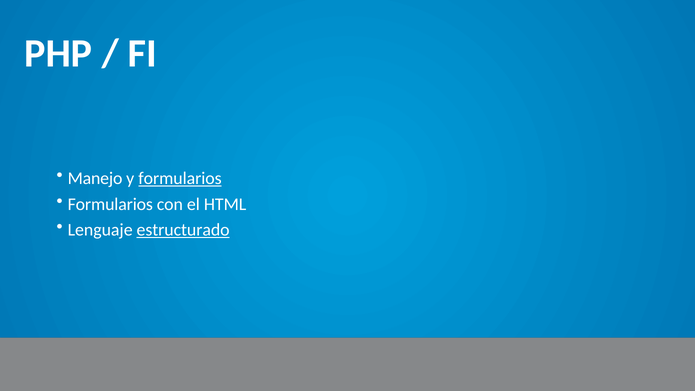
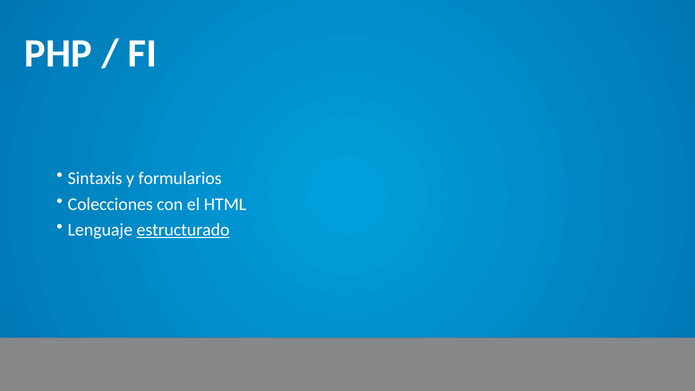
Manejo: Manejo -> Sintaxis
formularios at (180, 178) underline: present -> none
Formularios at (110, 204): Formularios -> Colecciones
